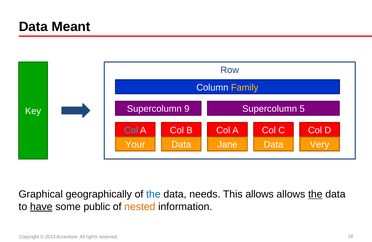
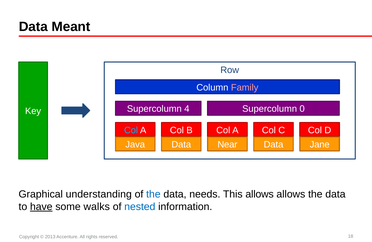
Family colour: yellow -> pink
9: 9 -> 4
5: 5 -> 0
Your: Your -> Java
Jane: Jane -> Near
Very: Very -> Jane
geographically: geographically -> understanding
the at (315, 194) underline: present -> none
public: public -> walks
nested colour: orange -> blue
